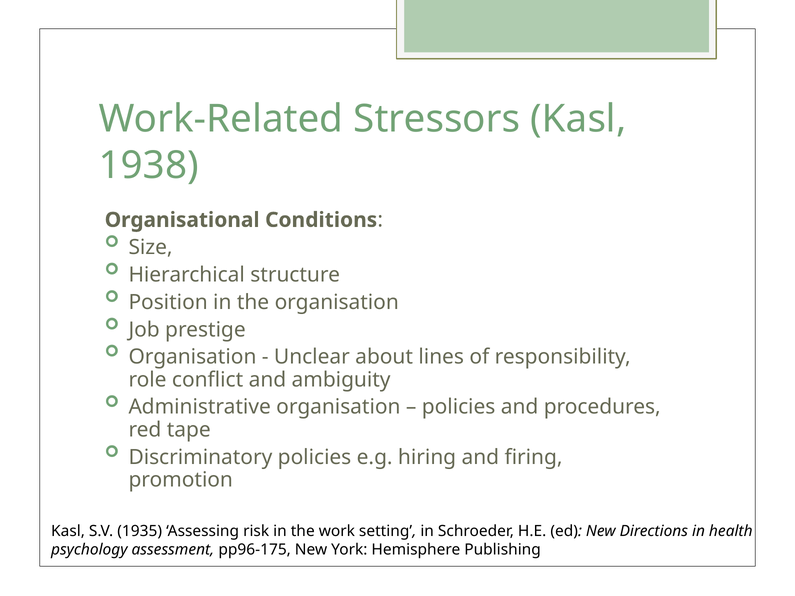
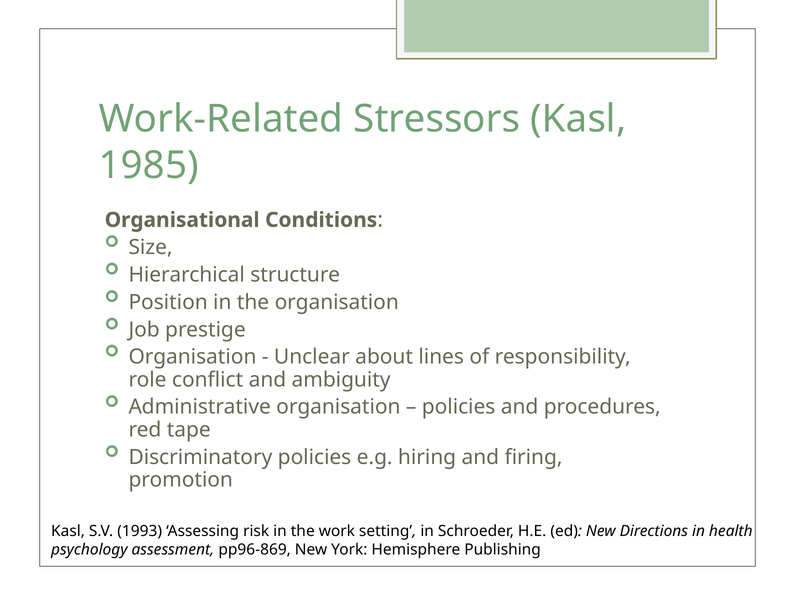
1938: 1938 -> 1985
1935: 1935 -> 1993
pp96-175: pp96-175 -> pp96-869
